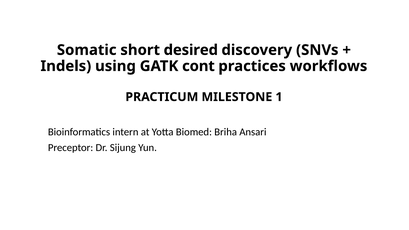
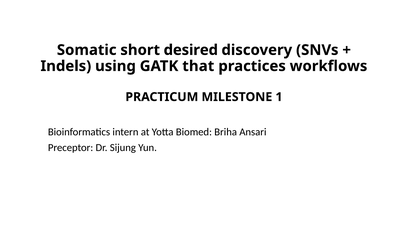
cont: cont -> that
